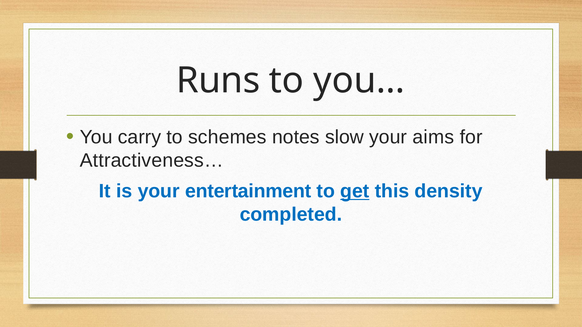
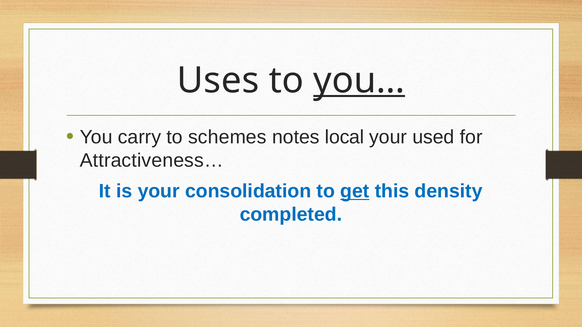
Runs: Runs -> Uses
you… underline: none -> present
slow: slow -> local
aims: aims -> used
entertainment: entertainment -> consolidation
